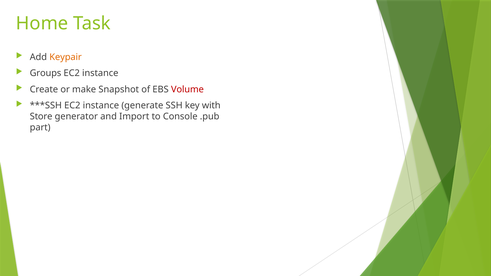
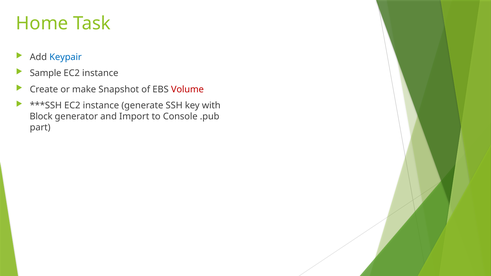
Keypair colour: orange -> blue
Groups: Groups -> Sample
Store: Store -> Block
